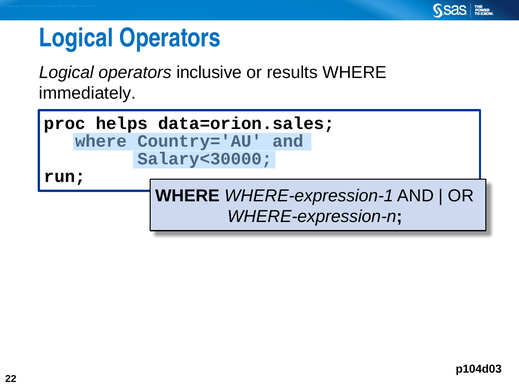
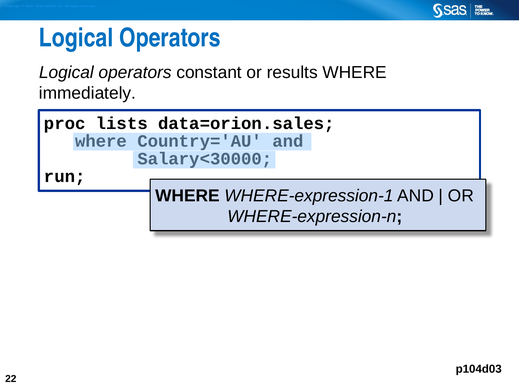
inclusive: inclusive -> constant
helps: helps -> lists
